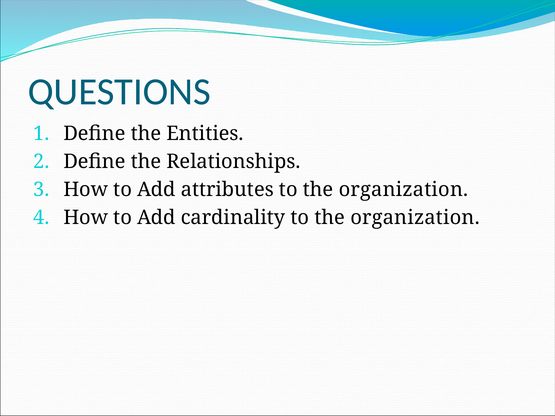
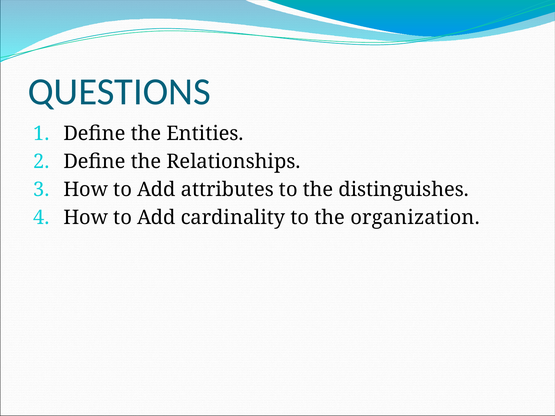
attributes to the organization: organization -> distinguishes
